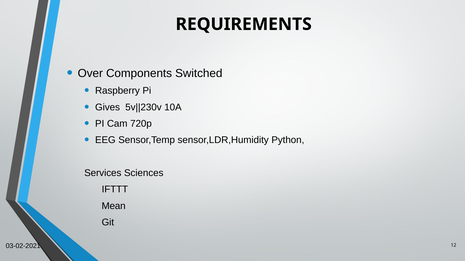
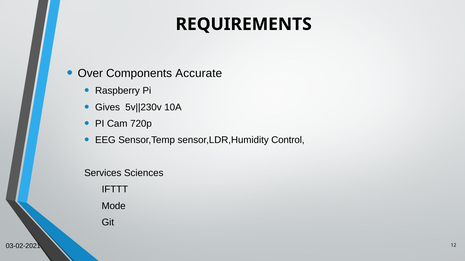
Switched: Switched -> Accurate
Python: Python -> Control
Mean: Mean -> Mode
